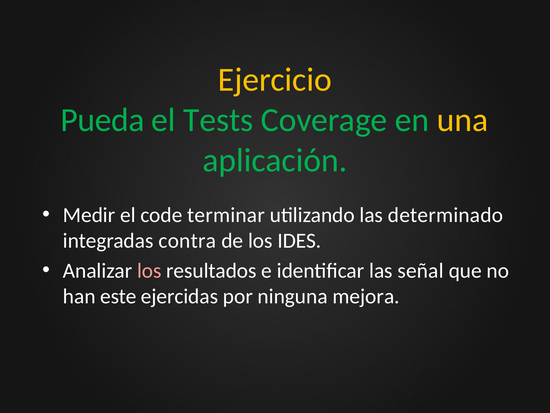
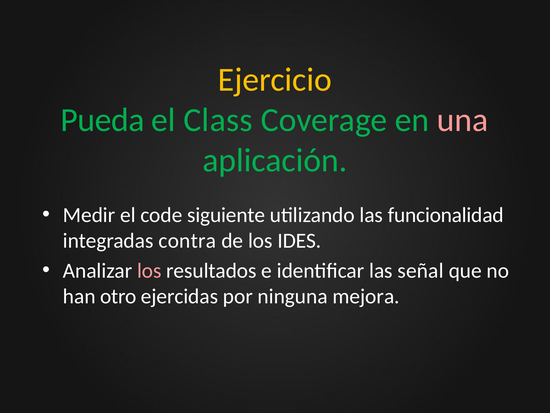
Tests: Tests -> Class
una colour: yellow -> pink
terminar: terminar -> siguiente
determinado: determinado -> funcionalidad
este: este -> otro
